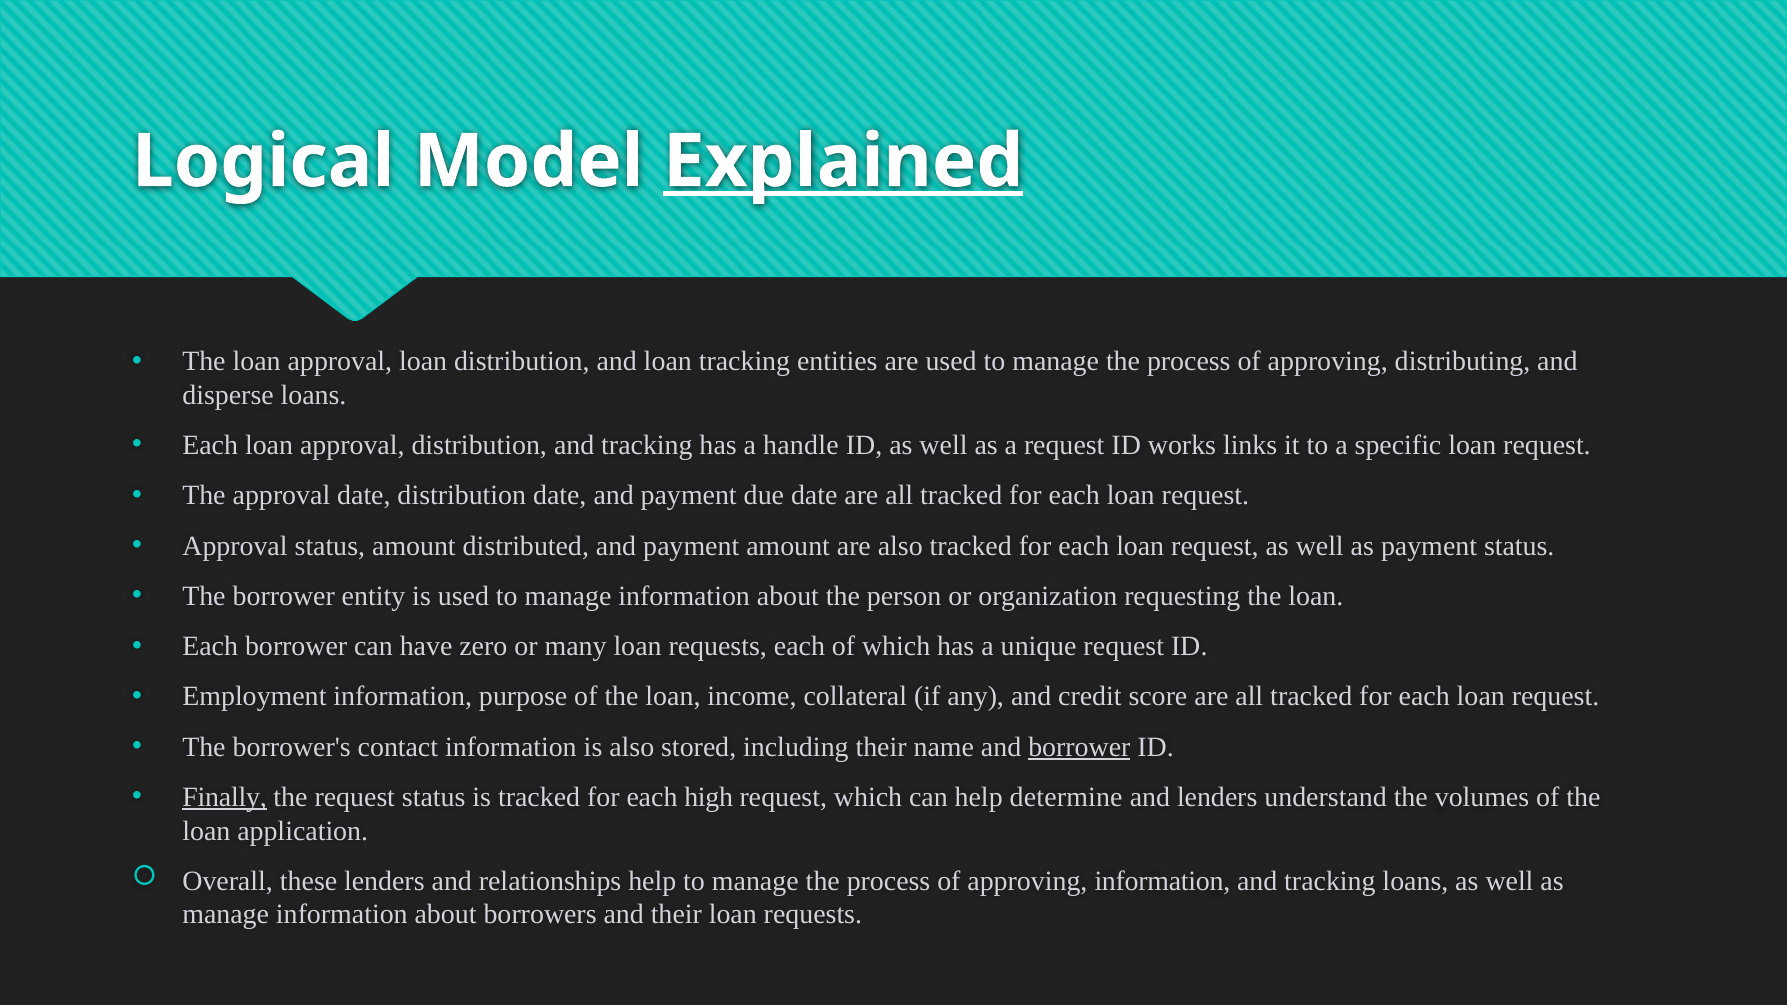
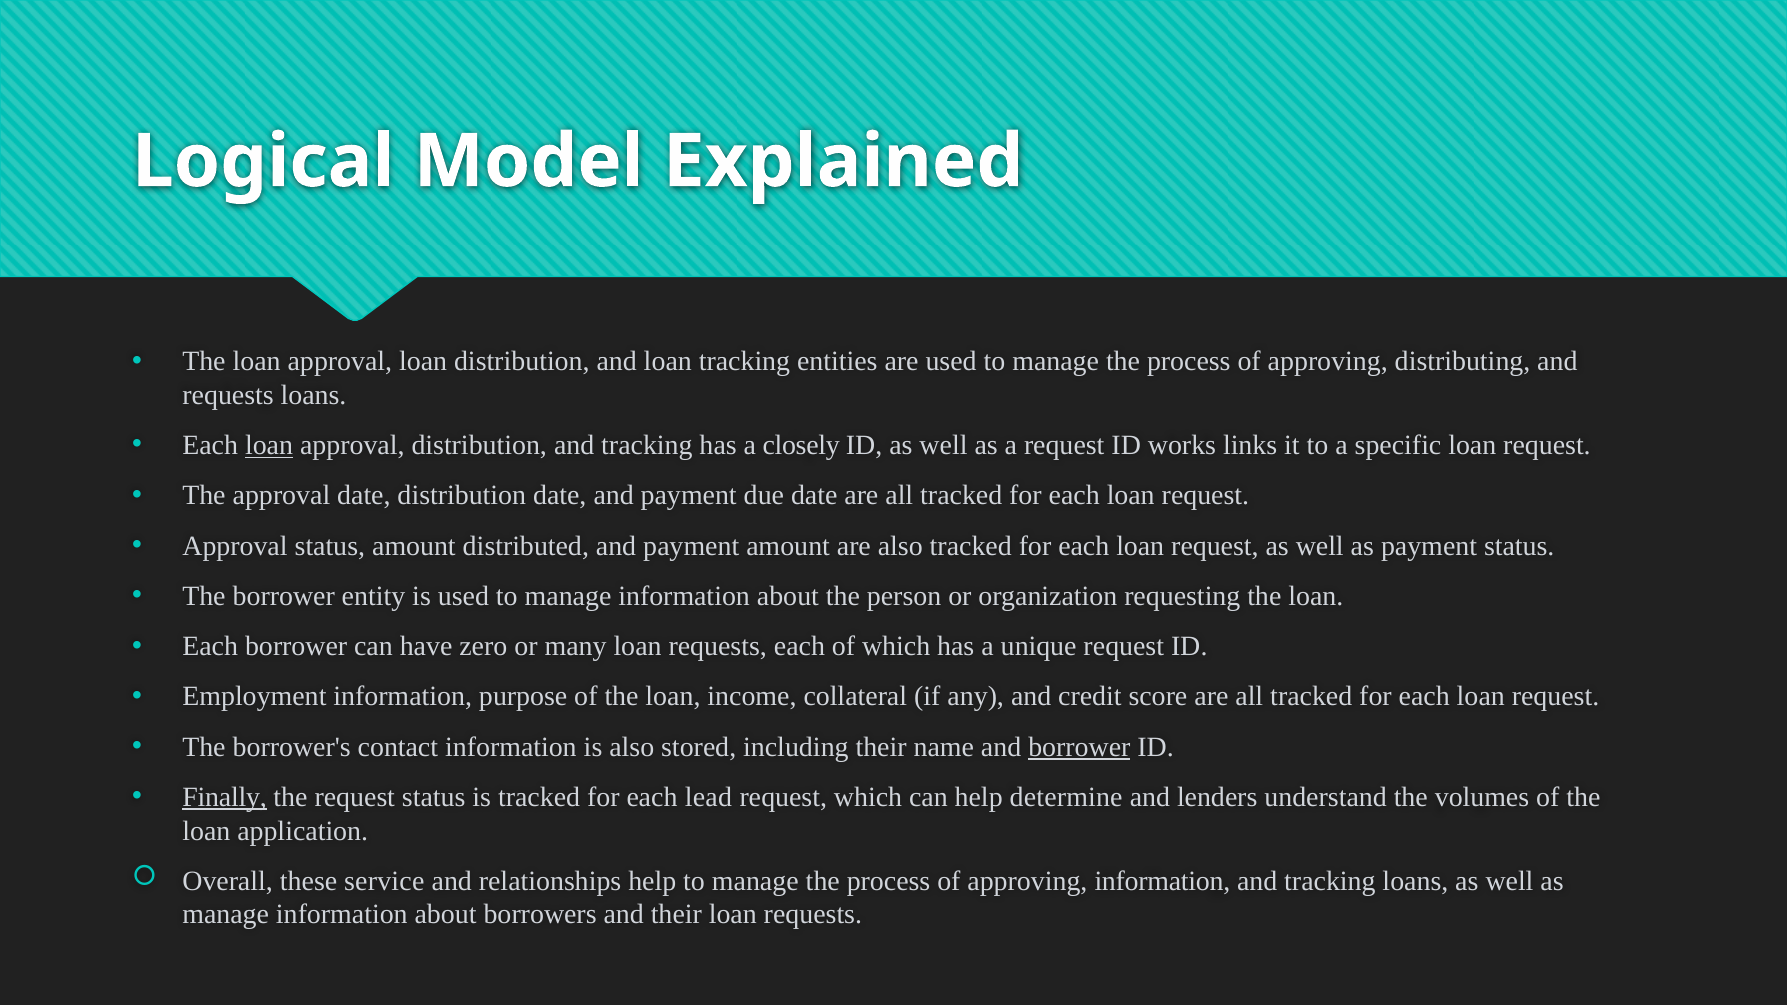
Explained underline: present -> none
disperse at (228, 395): disperse -> requests
loan at (269, 445) underline: none -> present
handle: handle -> closely
high: high -> lead
these lenders: lenders -> service
